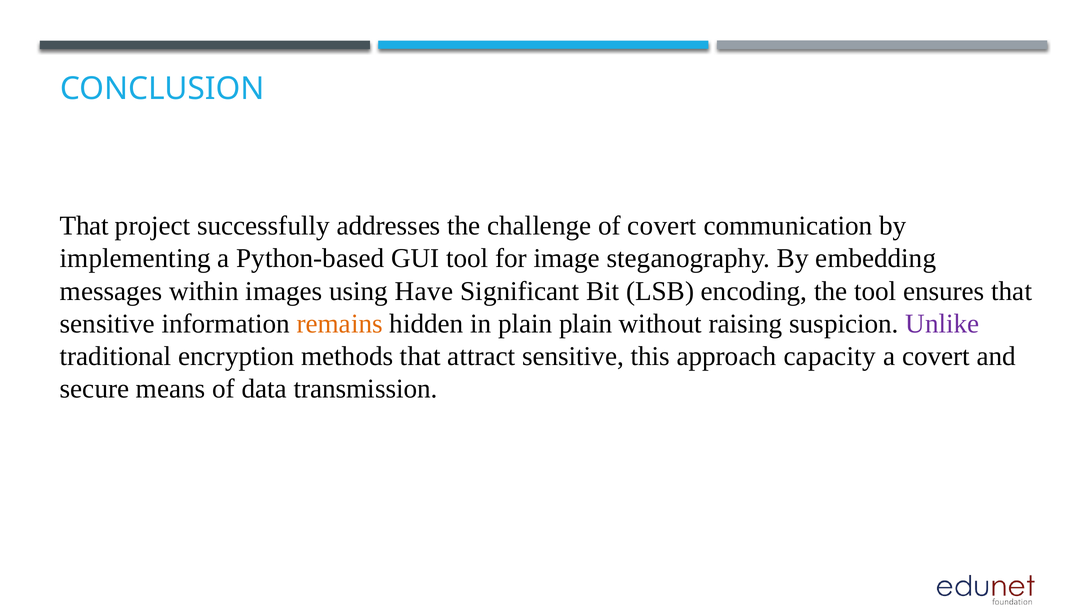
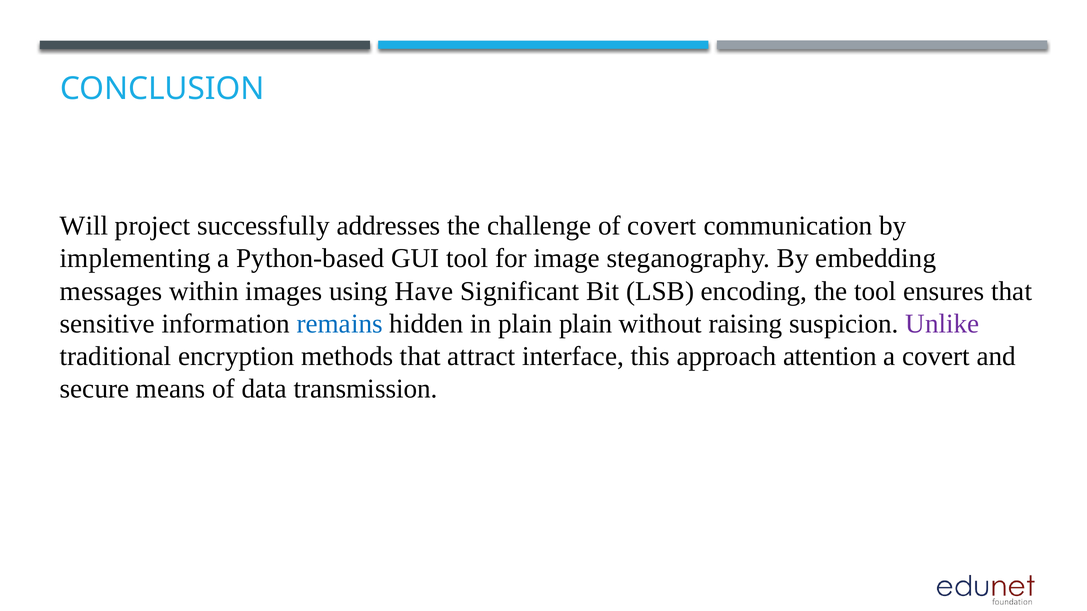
That at (84, 226): That -> Will
remains colour: orange -> blue
attract sensitive: sensitive -> interface
capacity: capacity -> attention
